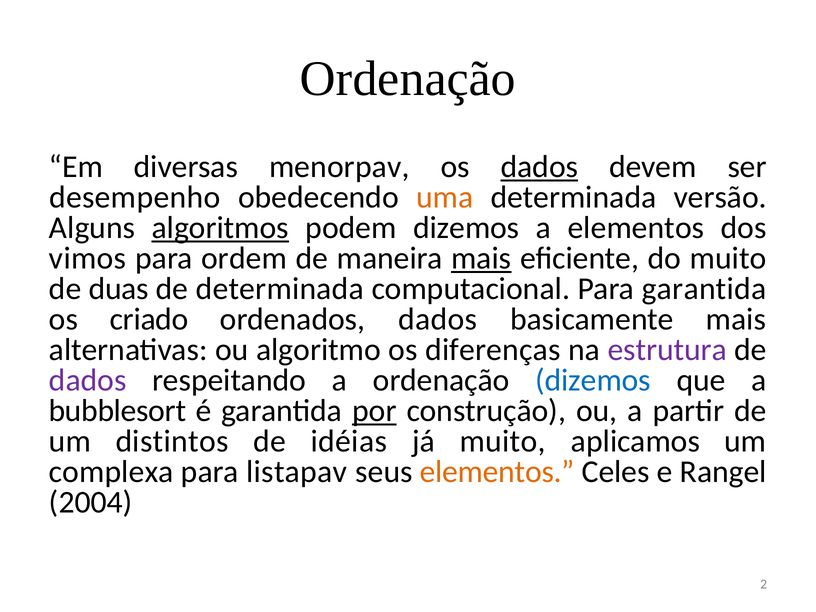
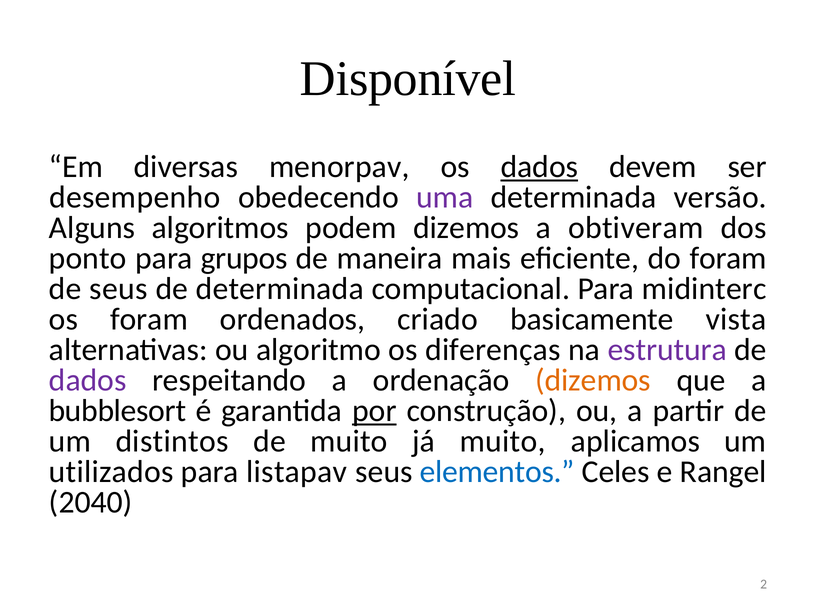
Ordenação at (408, 79): Ordenação -> Disponível
uma colour: orange -> purple
algoritmos underline: present -> none
a elementos: elementos -> obtiveram
vimos: vimos -> ponto
ordem: ordem -> grupos
mais at (481, 258) underline: present -> none
do muito: muito -> foram
de duas: duas -> seus
Para garantida: garantida -> midinterc
os criado: criado -> foram
ordenados dados: dados -> criado
basicamente mais: mais -> vista
dizemos at (593, 380) colour: blue -> orange
de idéias: idéias -> muito
complexa: complexa -> utilizados
elementos at (497, 472) colour: orange -> blue
2004: 2004 -> 2040
